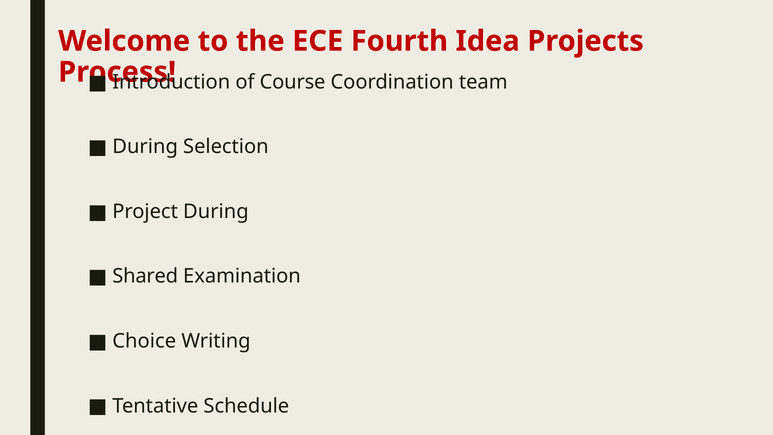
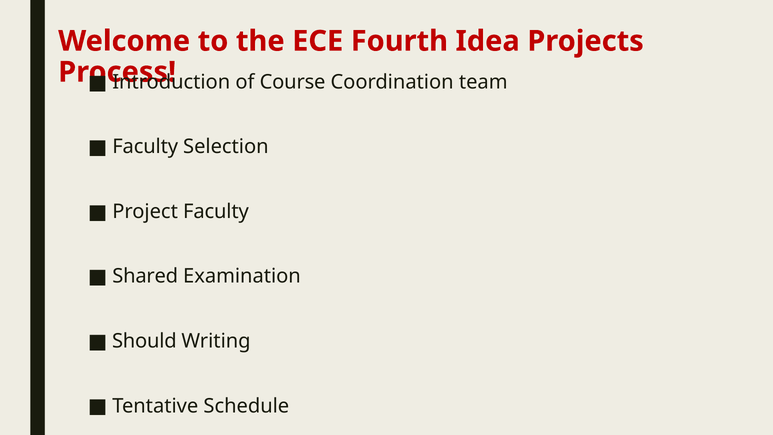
During at (145, 147): During -> Faculty
Project During: During -> Faculty
Choice: Choice -> Should
